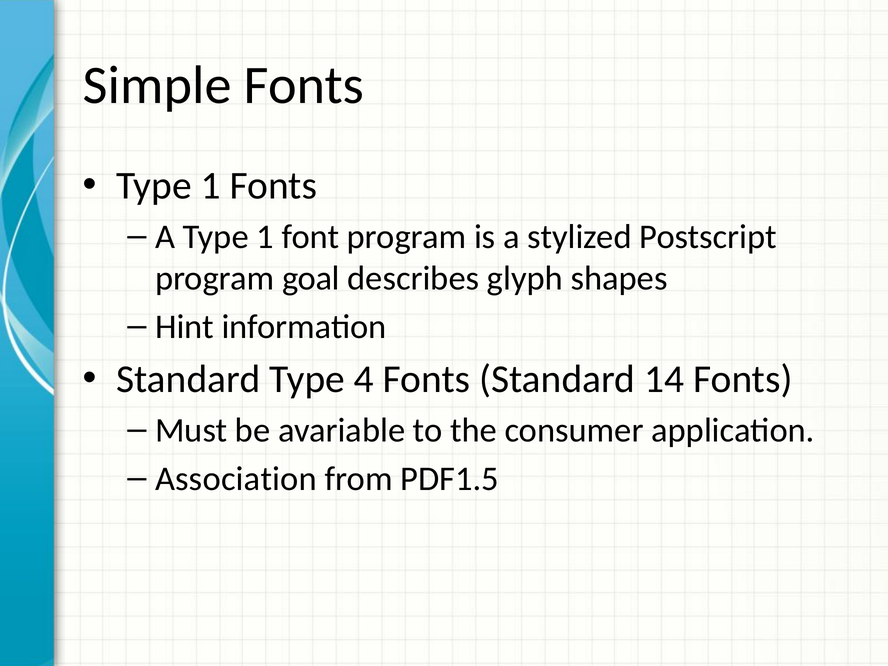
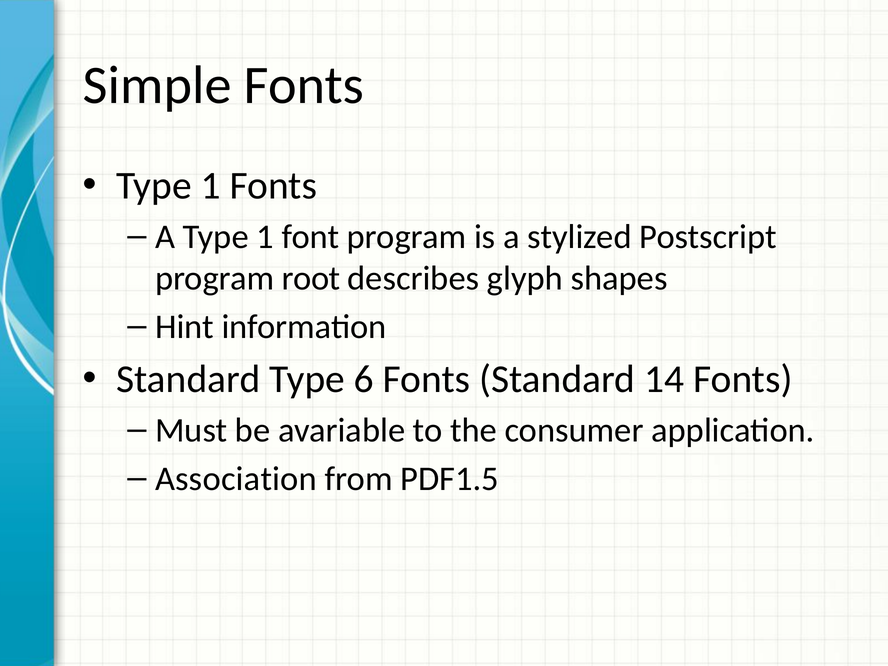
goal: goal -> root
4: 4 -> 6
